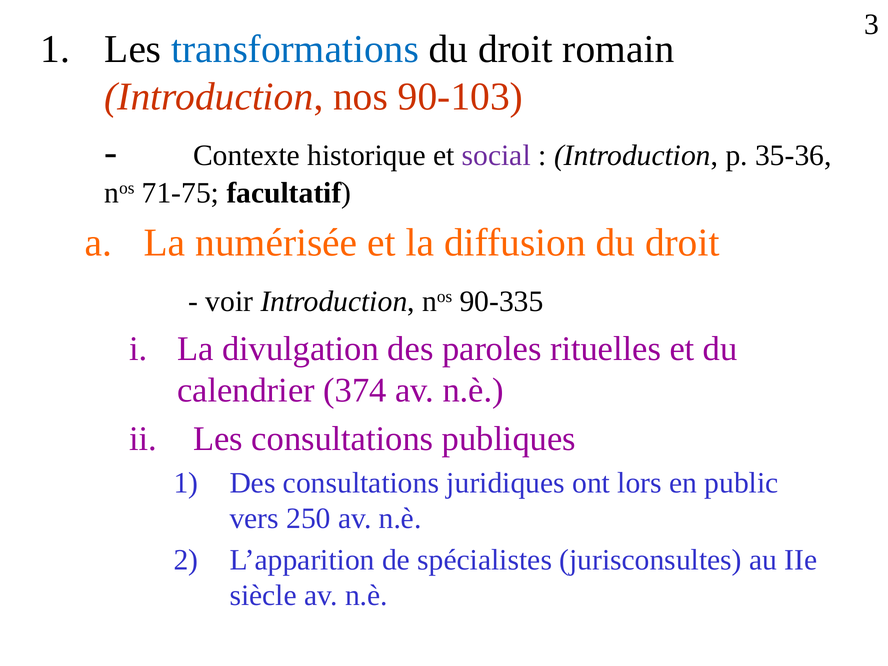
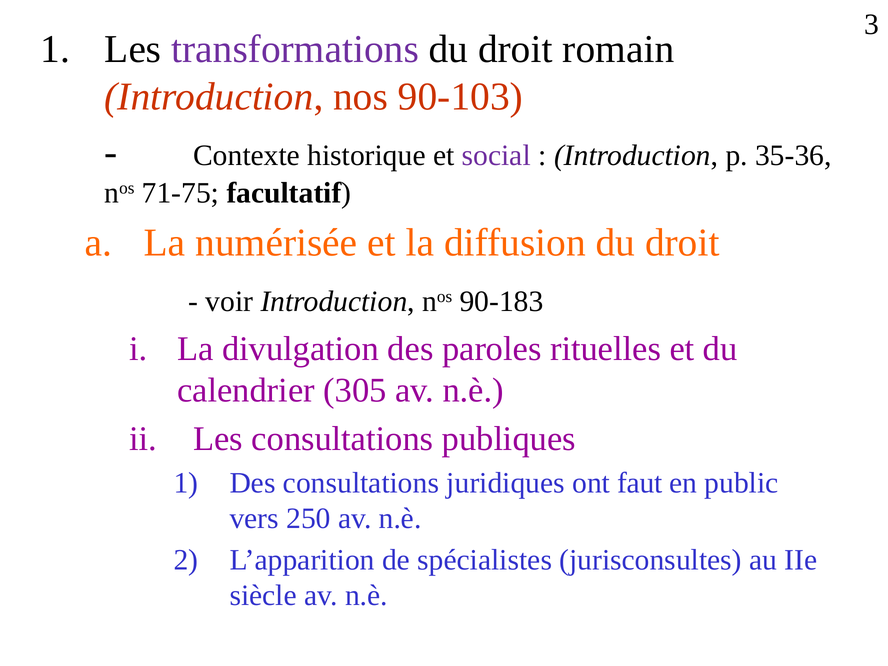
transformations colour: blue -> purple
90-335: 90-335 -> 90-183
374: 374 -> 305
lors: lors -> faut
